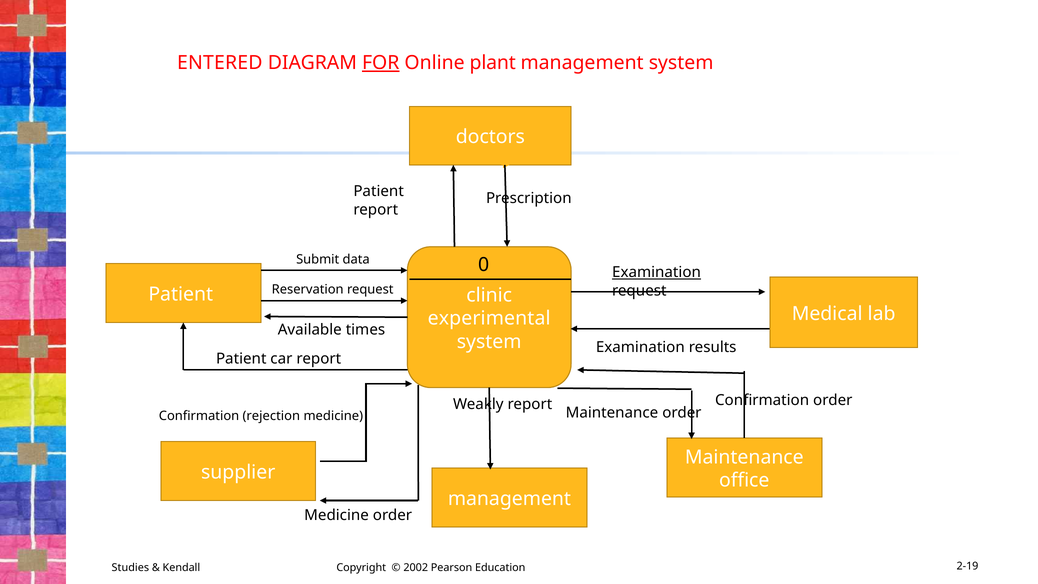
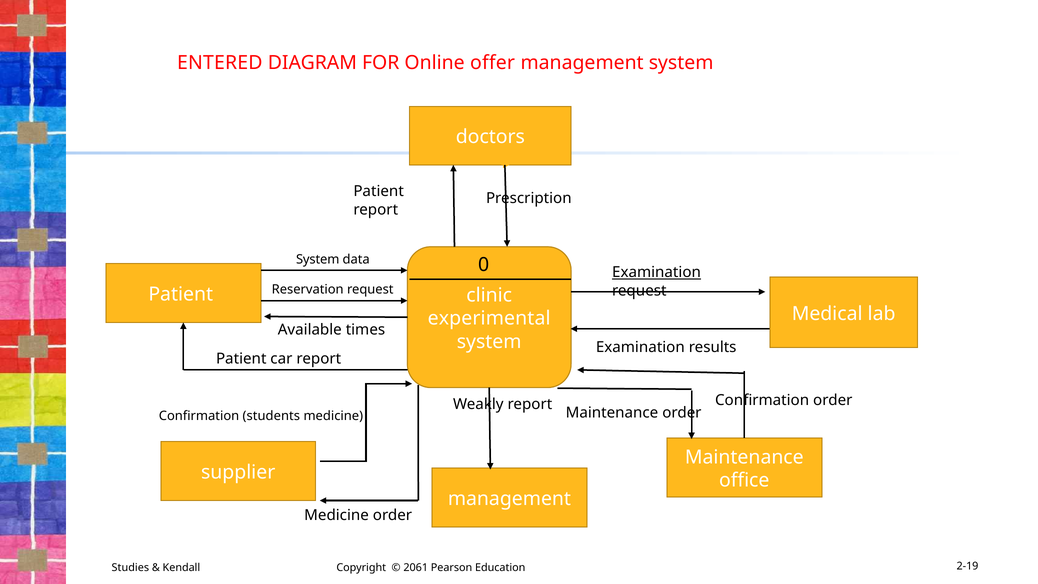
FOR underline: present -> none
plant: plant -> offer
Submit at (318, 259): Submit -> System
rejection: rejection -> students
2002: 2002 -> 2061
